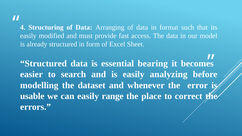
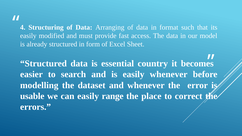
bearing: bearing -> country
easily analyzing: analyzing -> whenever
